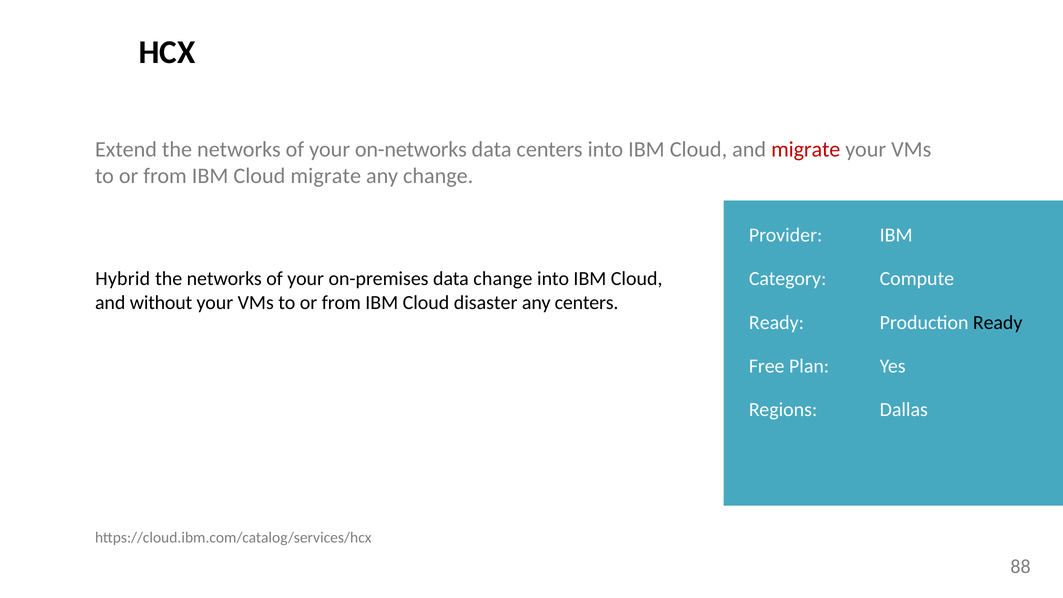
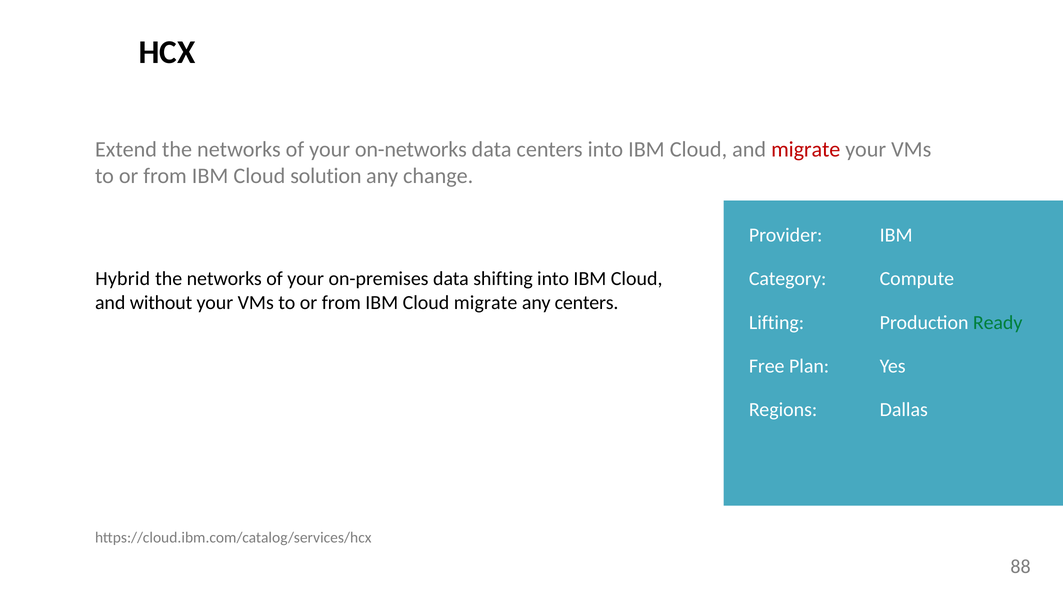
Cloud migrate: migrate -> solution
data change: change -> shifting
Cloud disaster: disaster -> migrate
Ready at (777, 322): Ready -> Lifting
Ready at (998, 322) colour: black -> green
